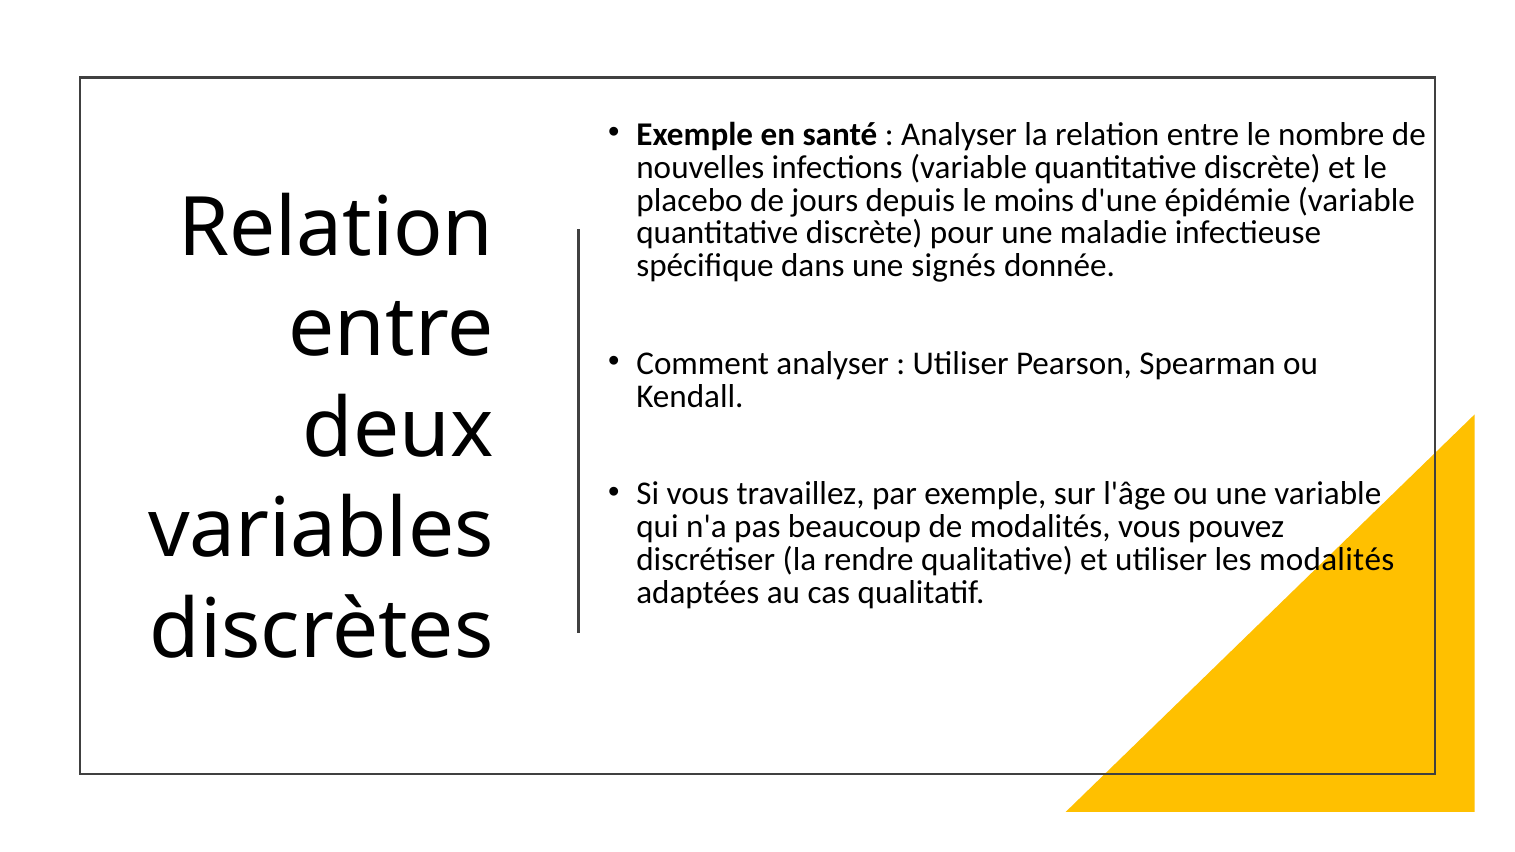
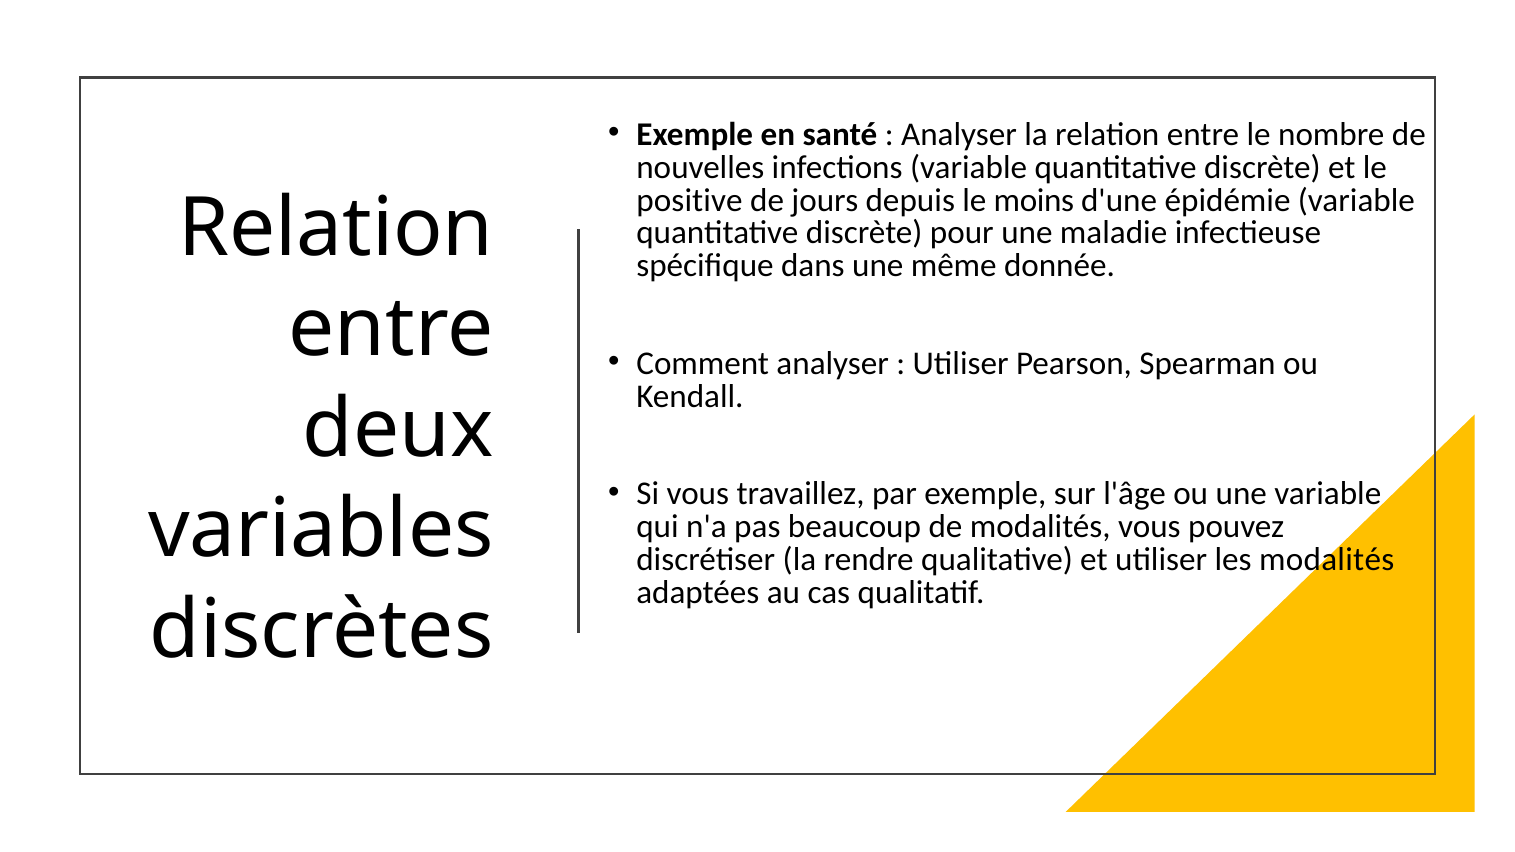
placebo: placebo -> positive
signés: signés -> même
